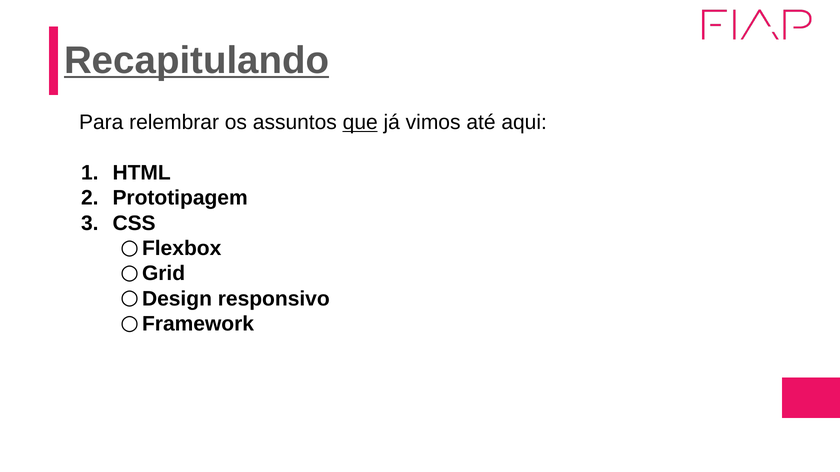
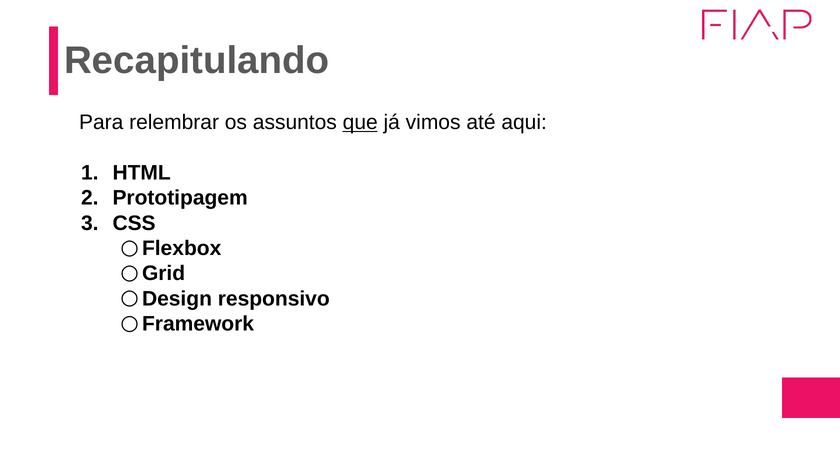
Recapitulando underline: present -> none
